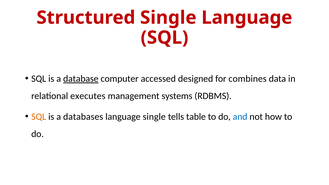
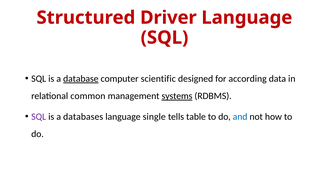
Structured Single: Single -> Driver
accessed: accessed -> scientific
combines: combines -> according
executes: executes -> common
systems underline: none -> present
SQL at (39, 117) colour: orange -> purple
